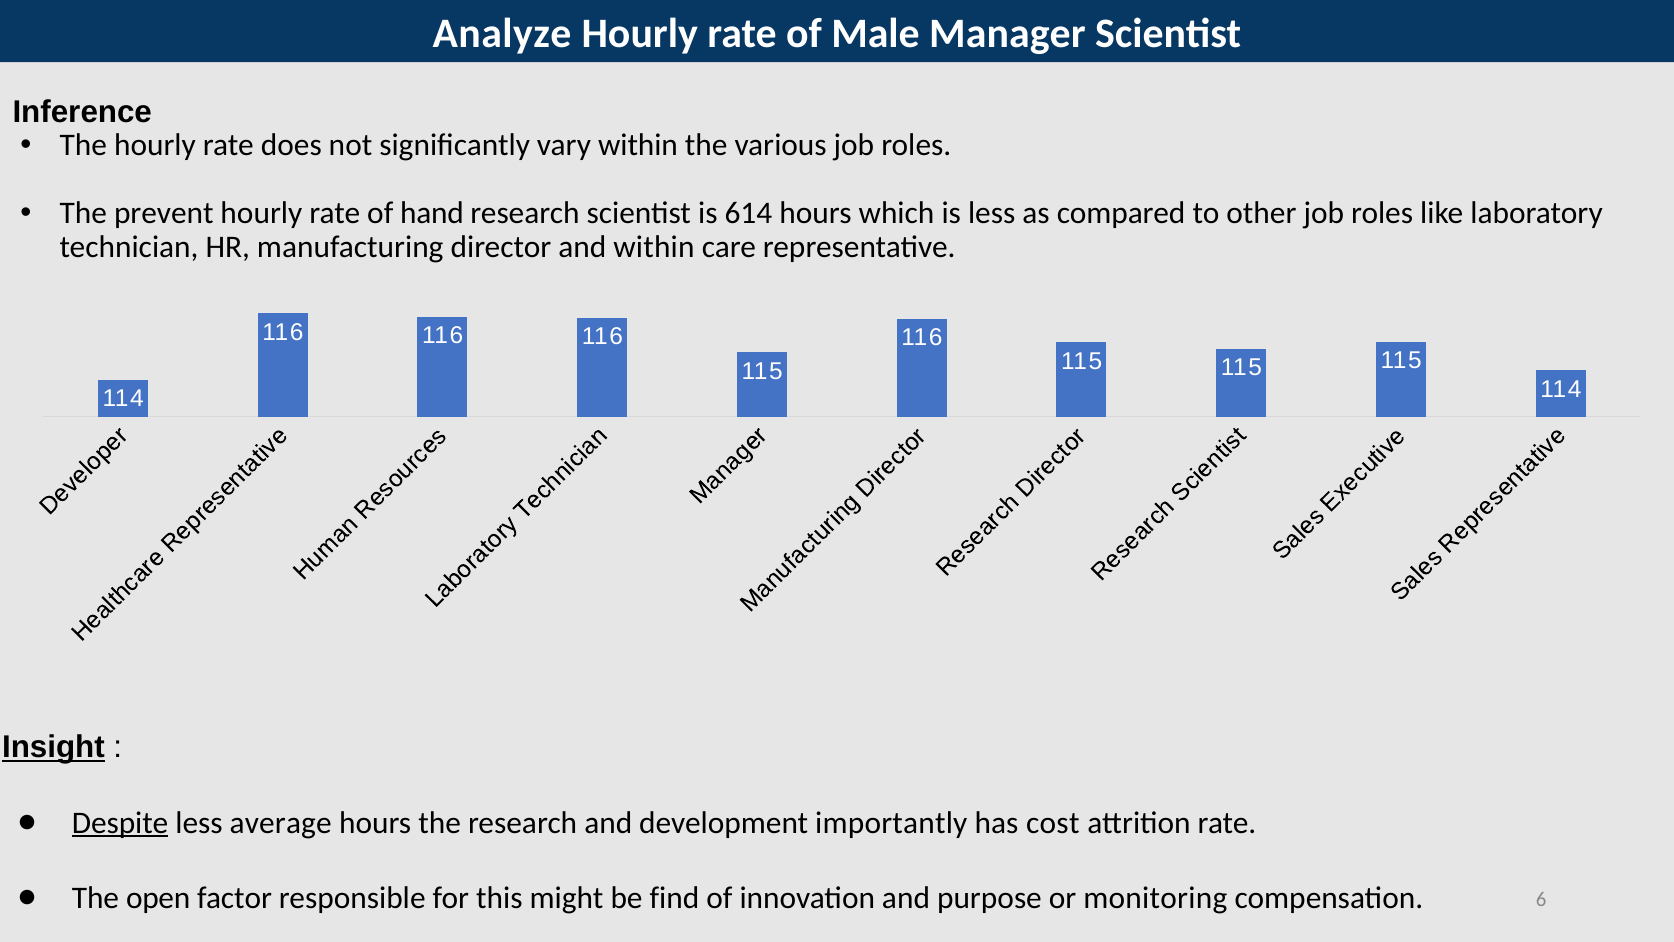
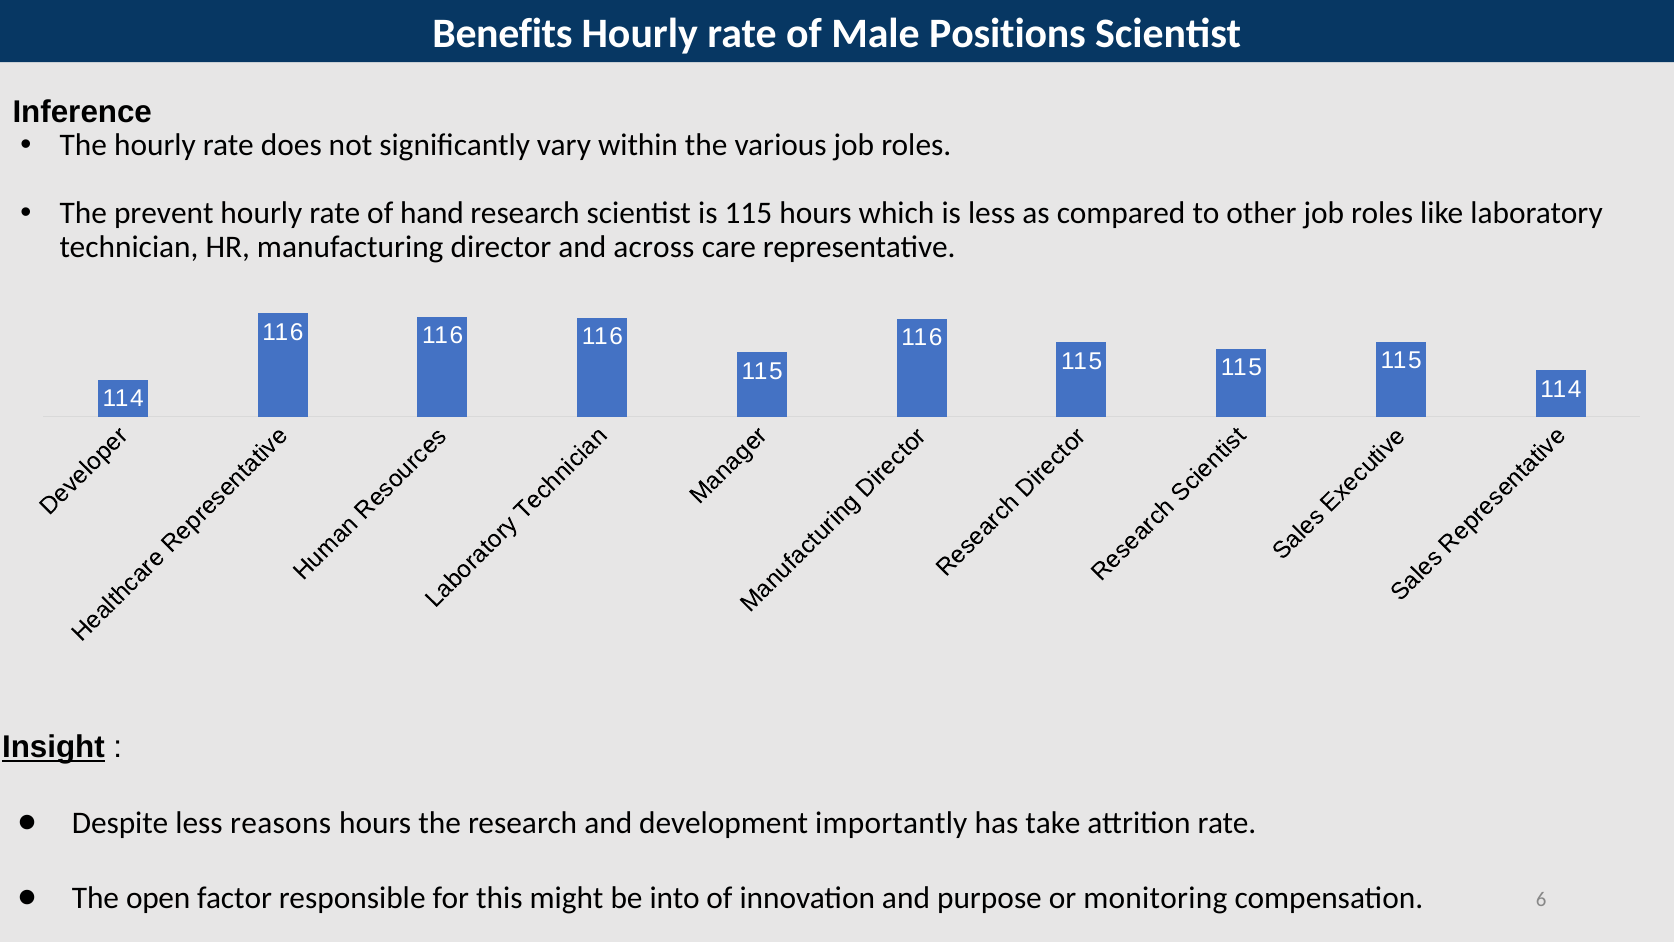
Analyze: Analyze -> Benefits
Manager: Manager -> Positions
is 614: 614 -> 115
and within: within -> across
Despite underline: present -> none
average: average -> reasons
cost: cost -> take
find: find -> into
